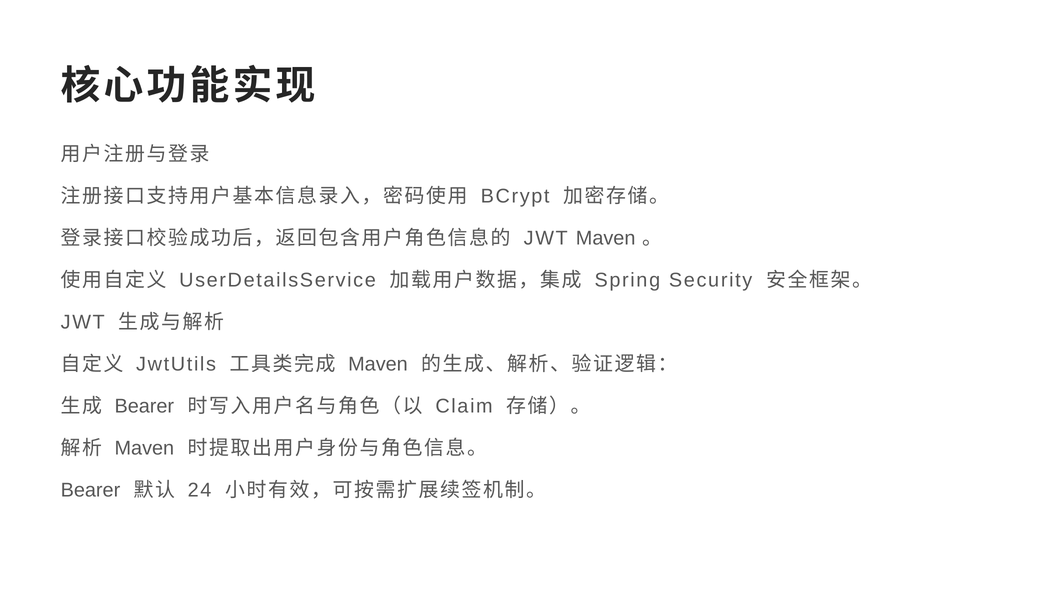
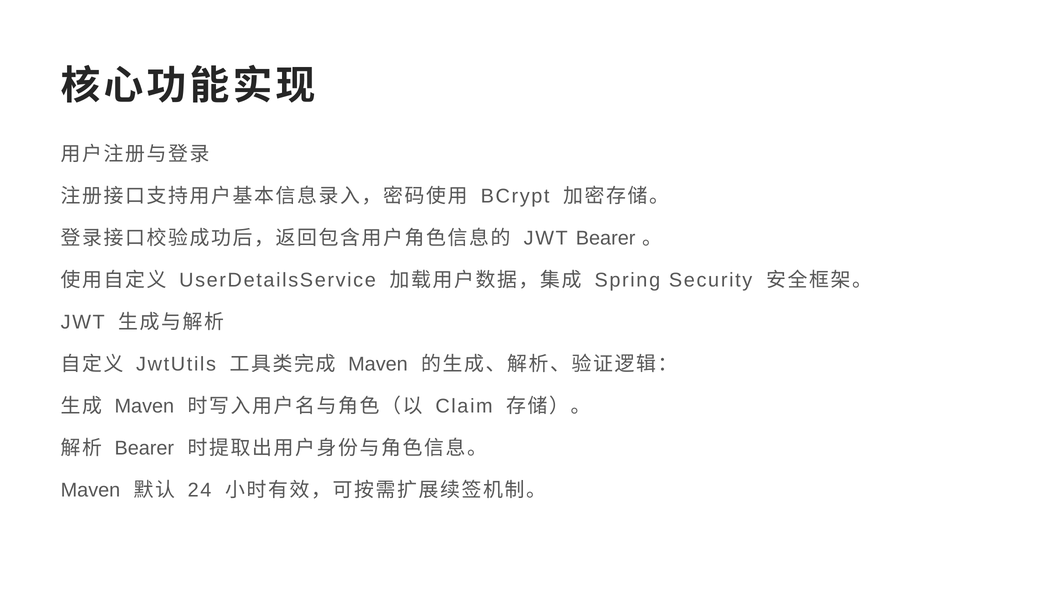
JWT Maven: Maven -> Bearer
Bearer at (144, 406): Bearer -> Maven
Maven at (144, 448): Maven -> Bearer
Bearer at (90, 490): Bearer -> Maven
